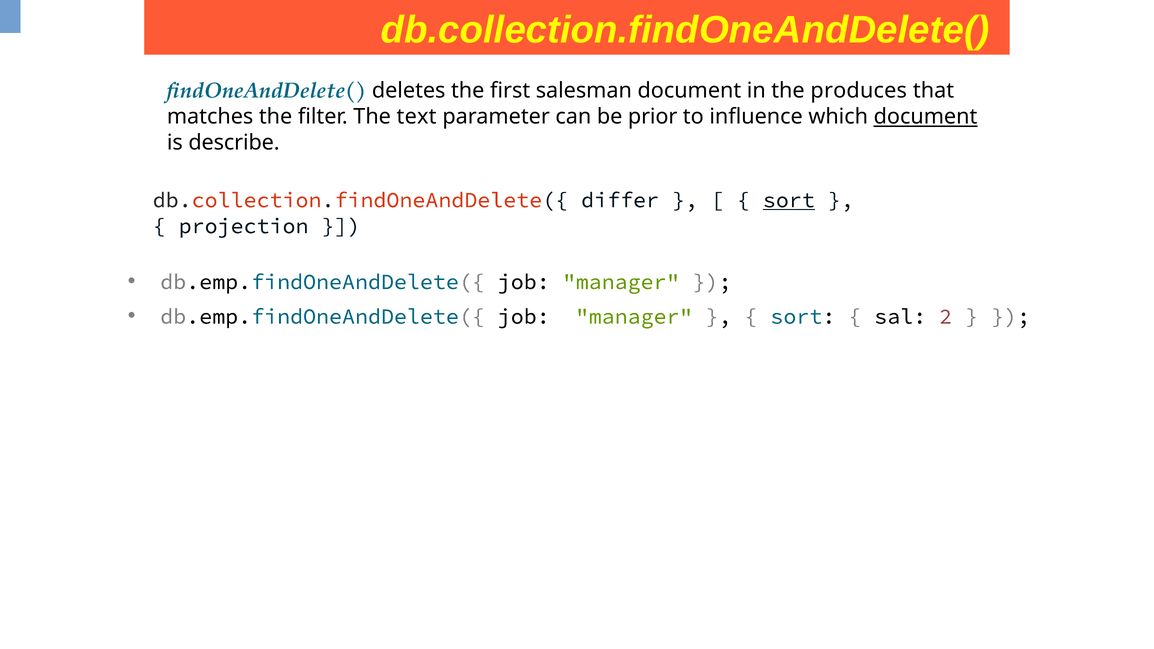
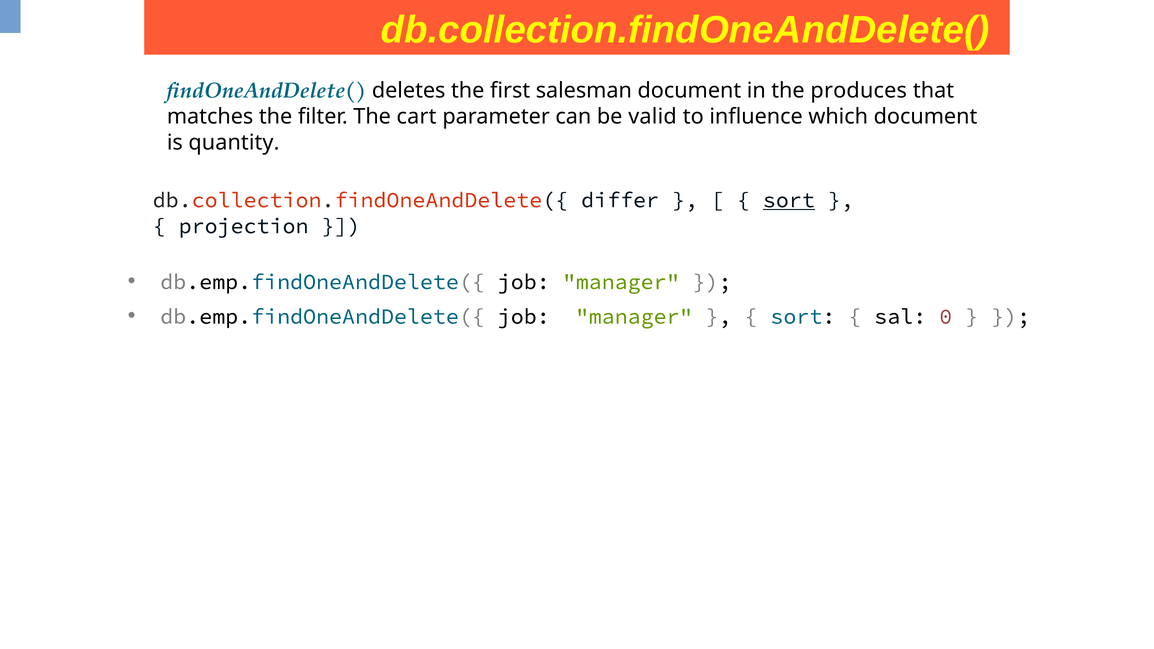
text: text -> cart
prior: prior -> valid
document at (926, 117) underline: present -> none
describe: describe -> quantity
2: 2 -> 0
